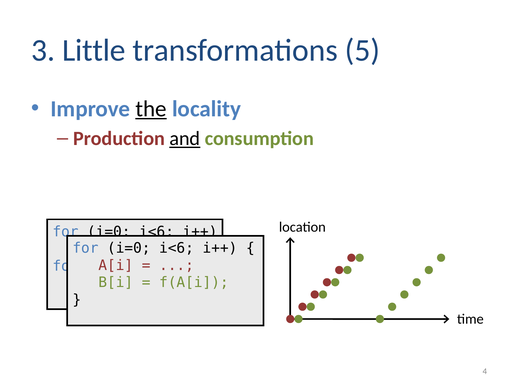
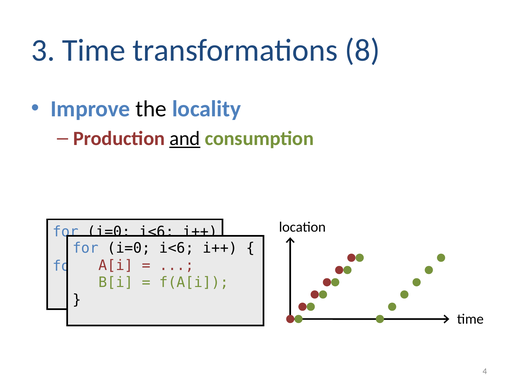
3 Little: Little -> Time
5: 5 -> 8
the underline: present -> none
